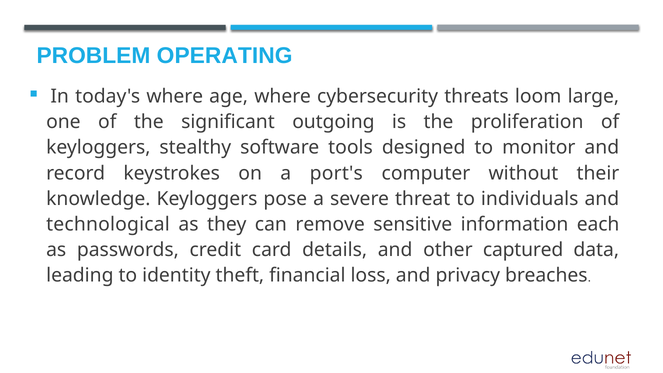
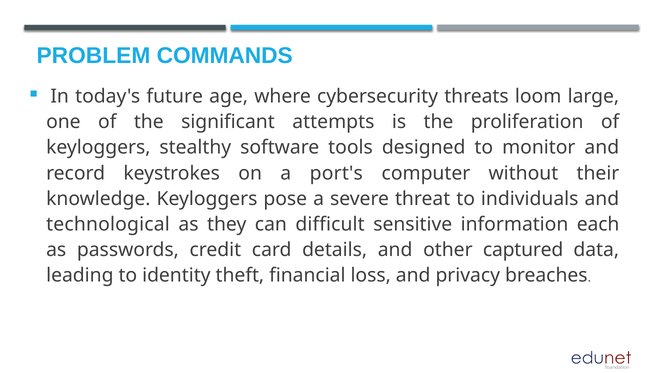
OPERATING: OPERATING -> COMMANDS
today's where: where -> future
outgoing: outgoing -> attempts
remove: remove -> difficult
